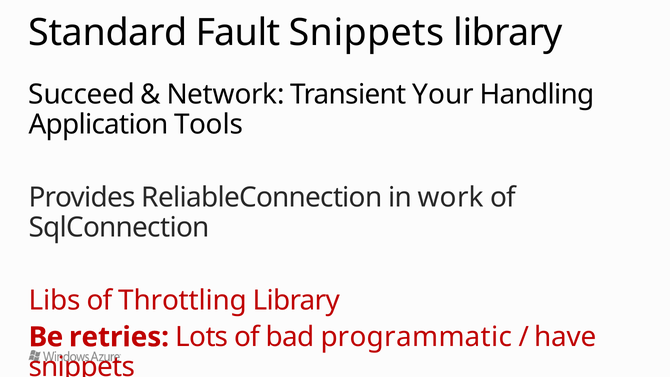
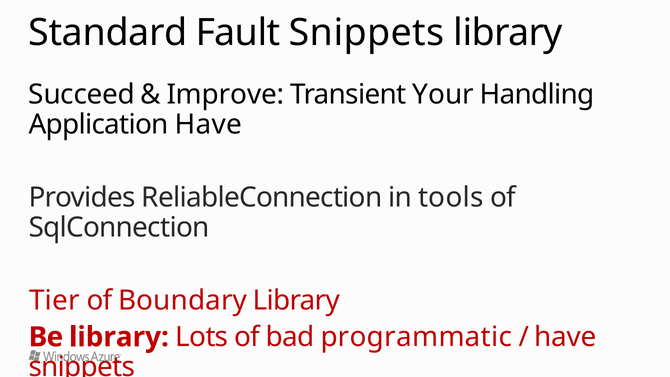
Network: Network -> Improve
Application Tools: Tools -> Have
work: work -> tools
Libs: Libs -> Tier
Throttling: Throttling -> Boundary
Be retries: retries -> library
